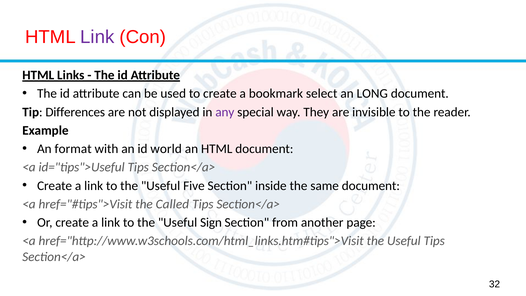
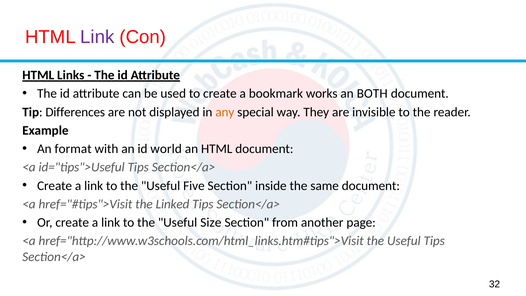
select: select -> works
LONG: LONG -> BOTH
any colour: purple -> orange
Called: Called -> Linked
Sign: Sign -> Size
